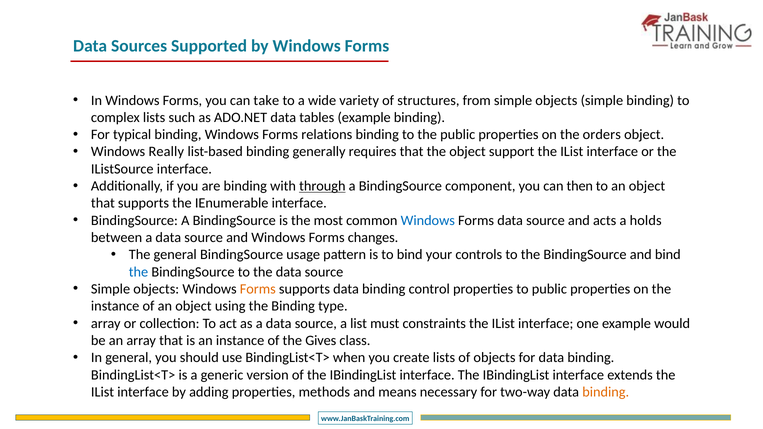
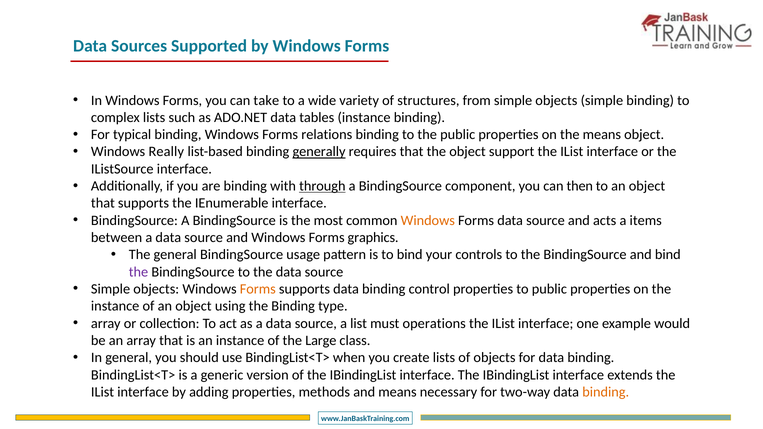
tables example: example -> instance
the orders: orders -> means
generally underline: none -> present
Windows at (428, 221) colour: blue -> orange
holds: holds -> items
changes: changes -> graphics
the at (138, 272) colour: blue -> purple
constraints: constraints -> operations
Gives: Gives -> Large
